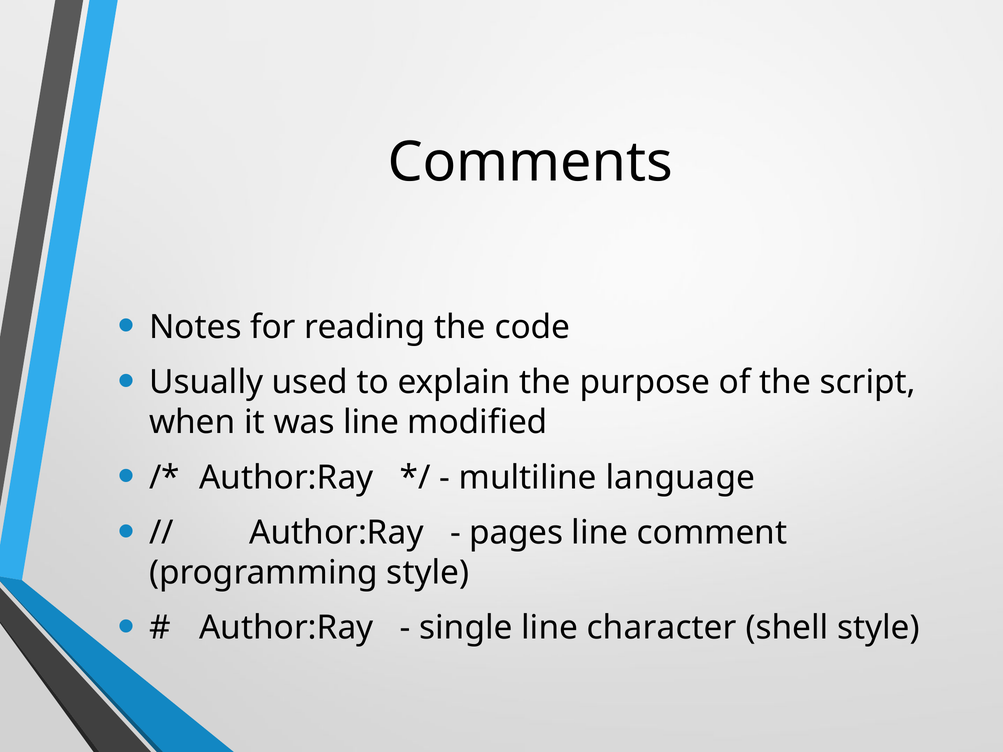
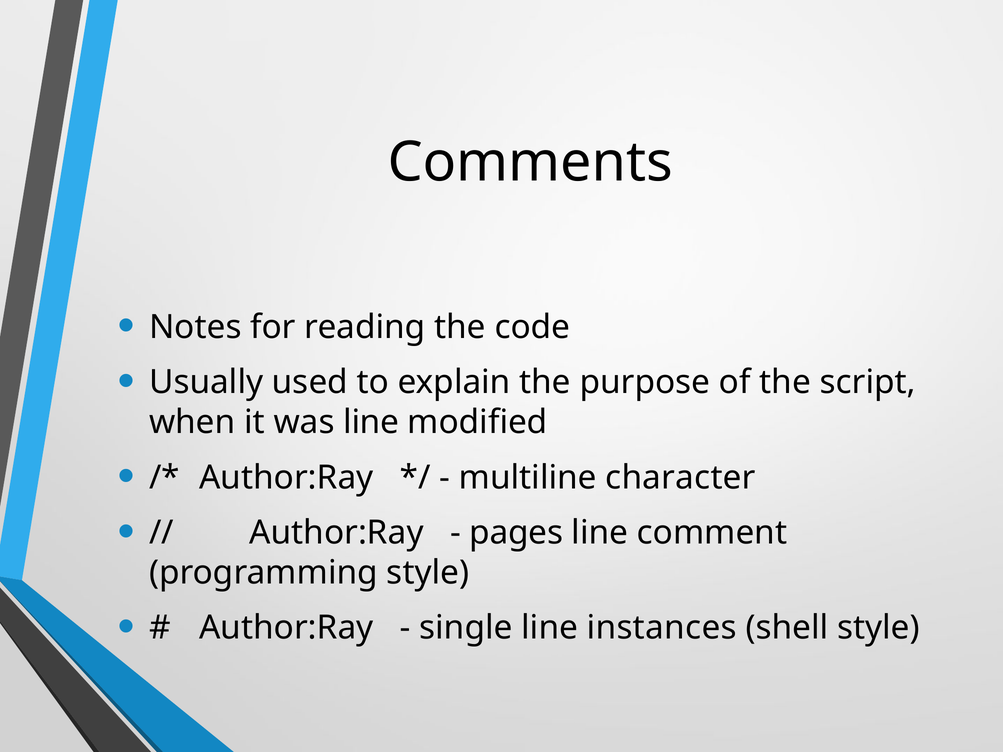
language: language -> character
character: character -> instances
